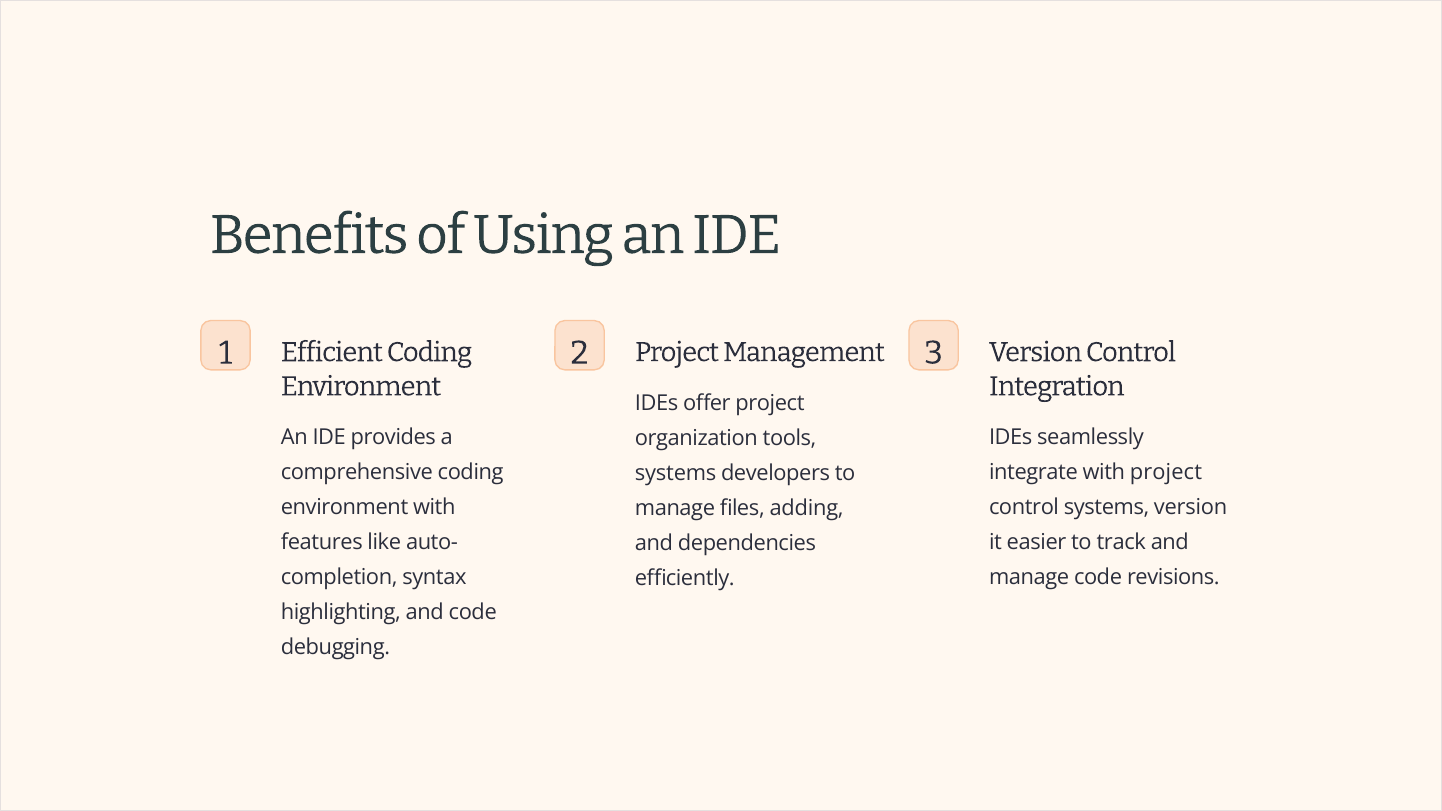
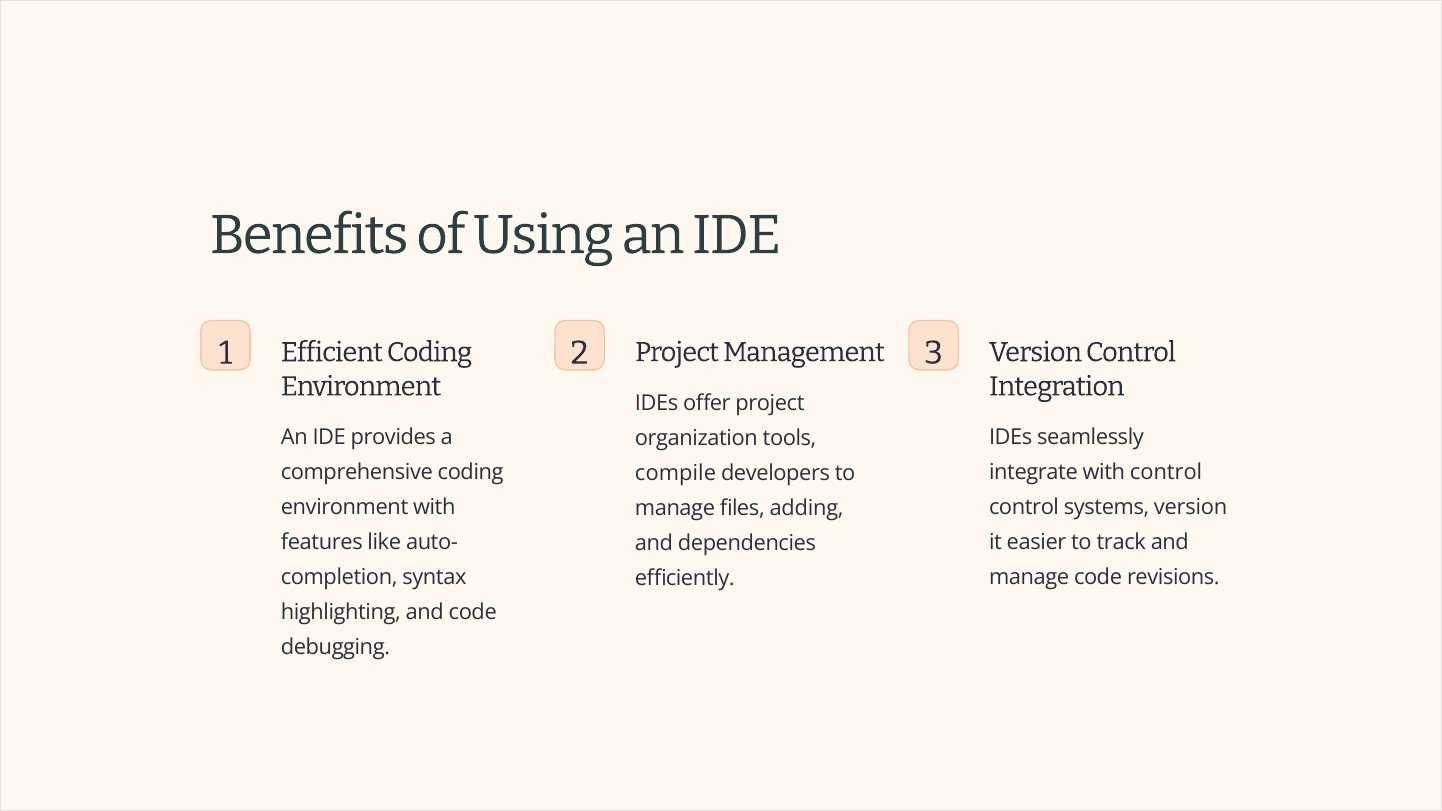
with project: project -> control
systems at (676, 473): systems -> compile
